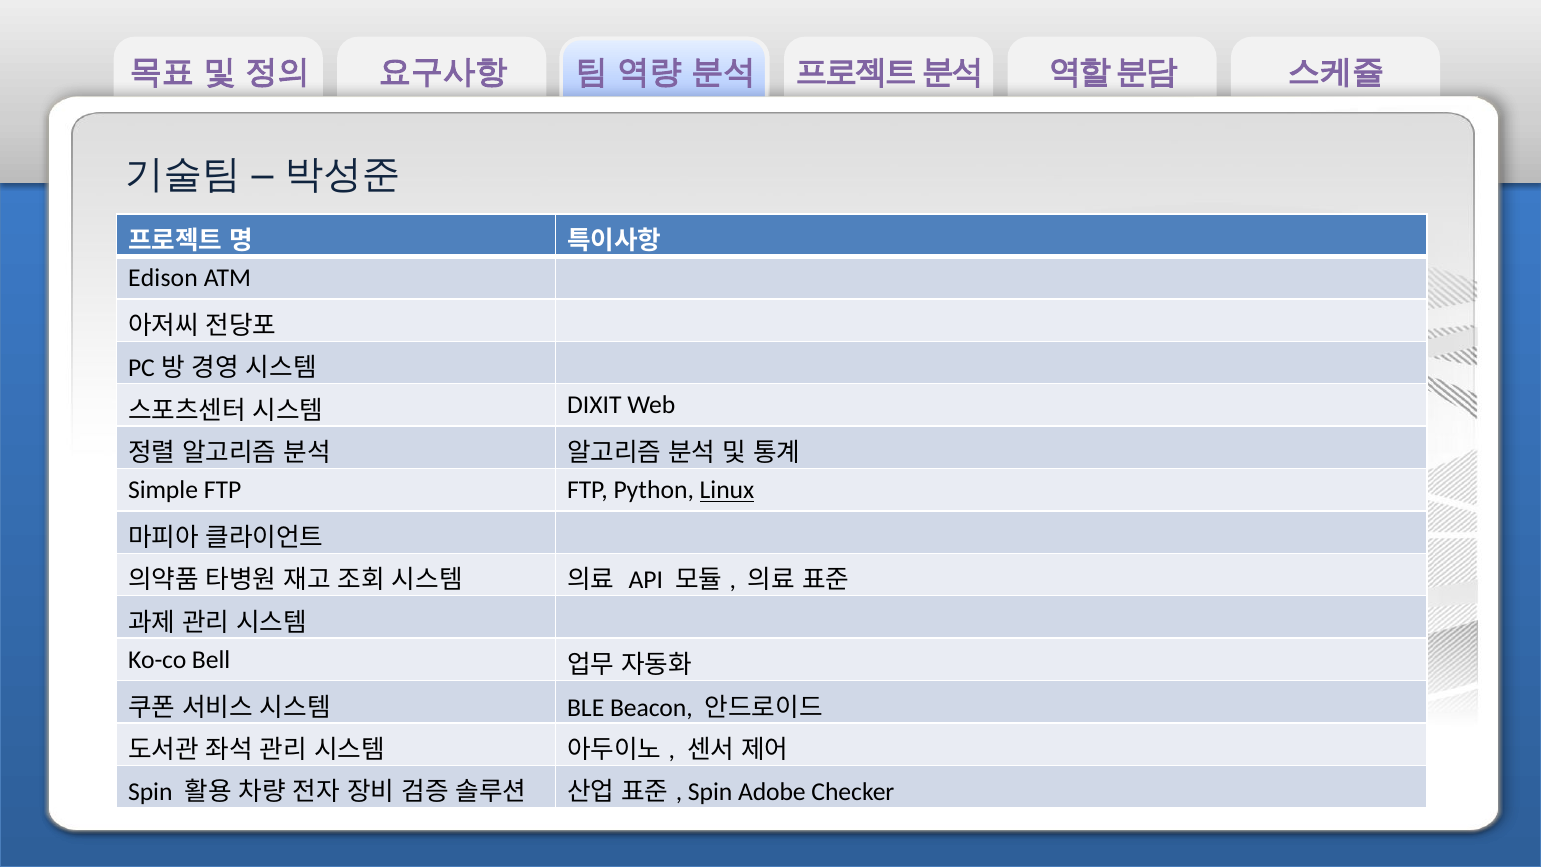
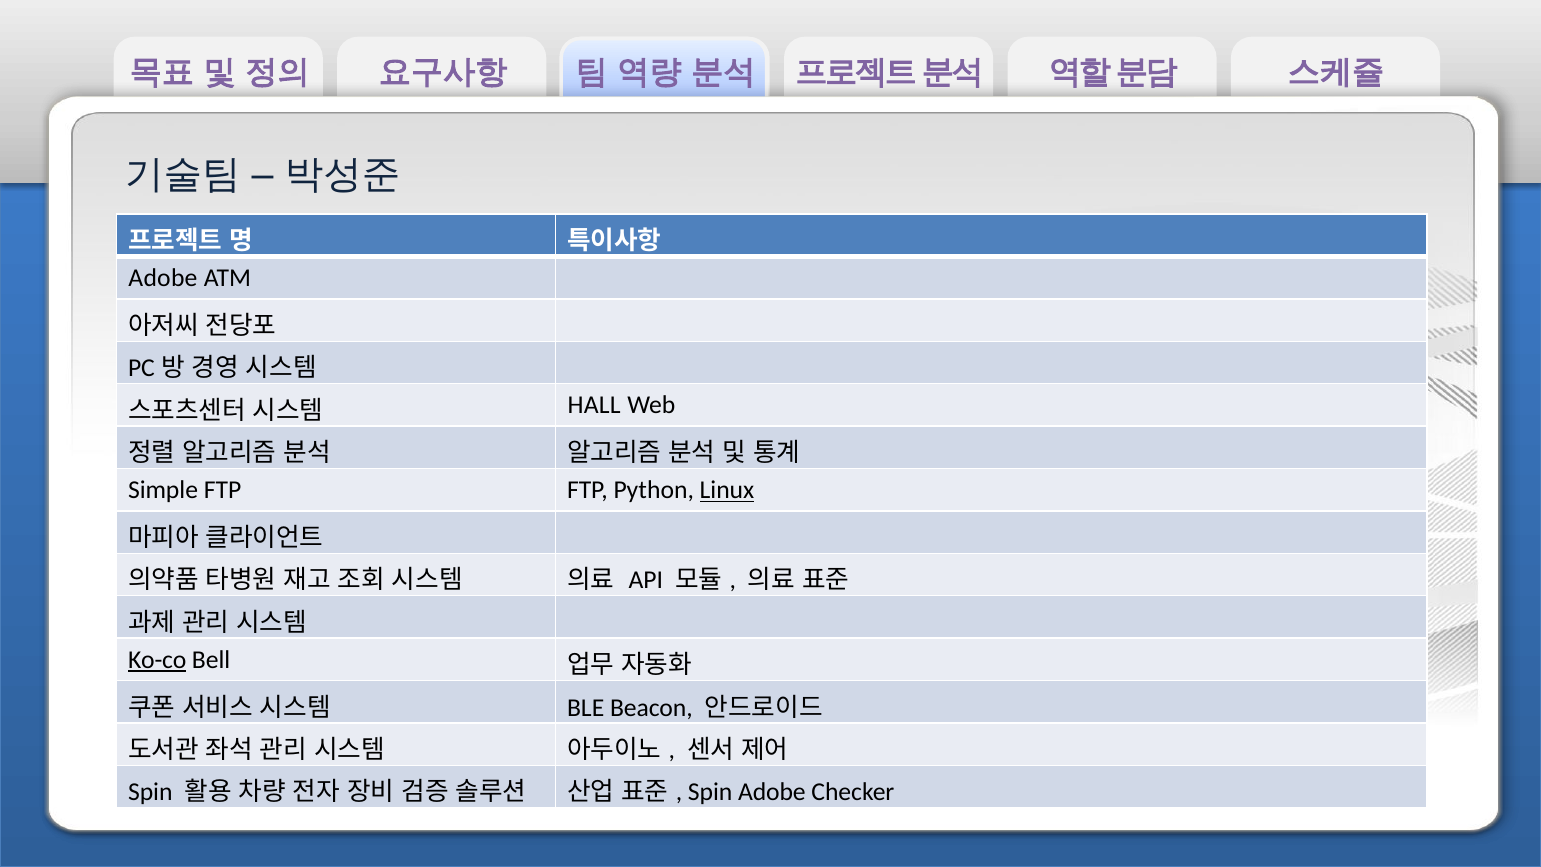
Edison at (163, 278): Edison -> Adobe
DIXIT: DIXIT -> HALL
Ko-co underline: none -> present
